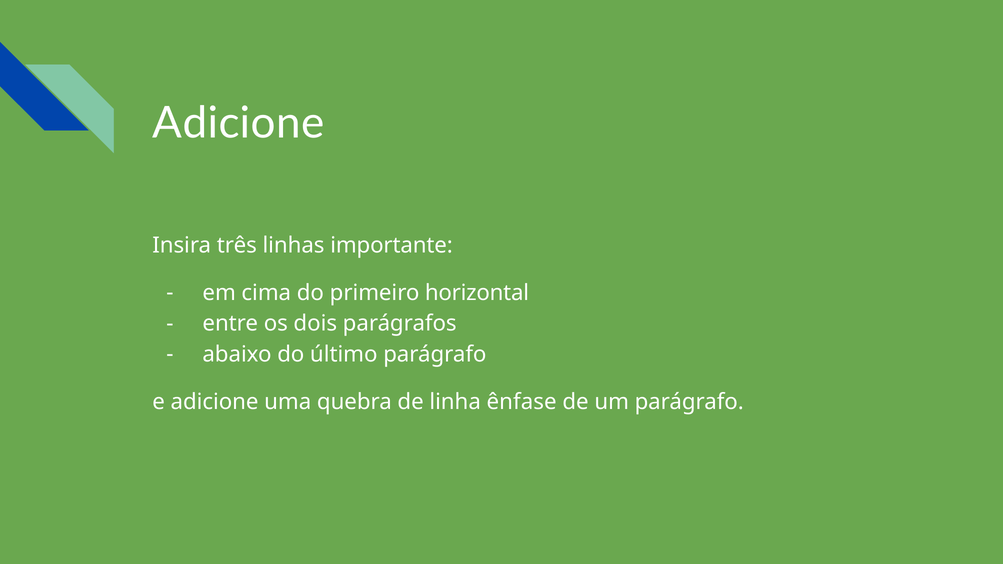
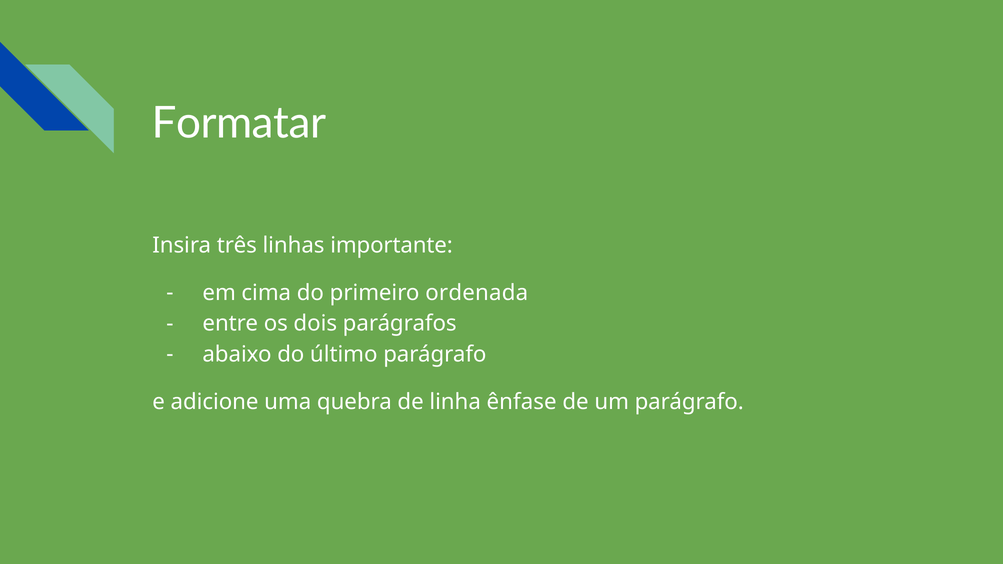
Adicione at (238, 123): Adicione -> Formatar
horizontal: horizontal -> ordenada
